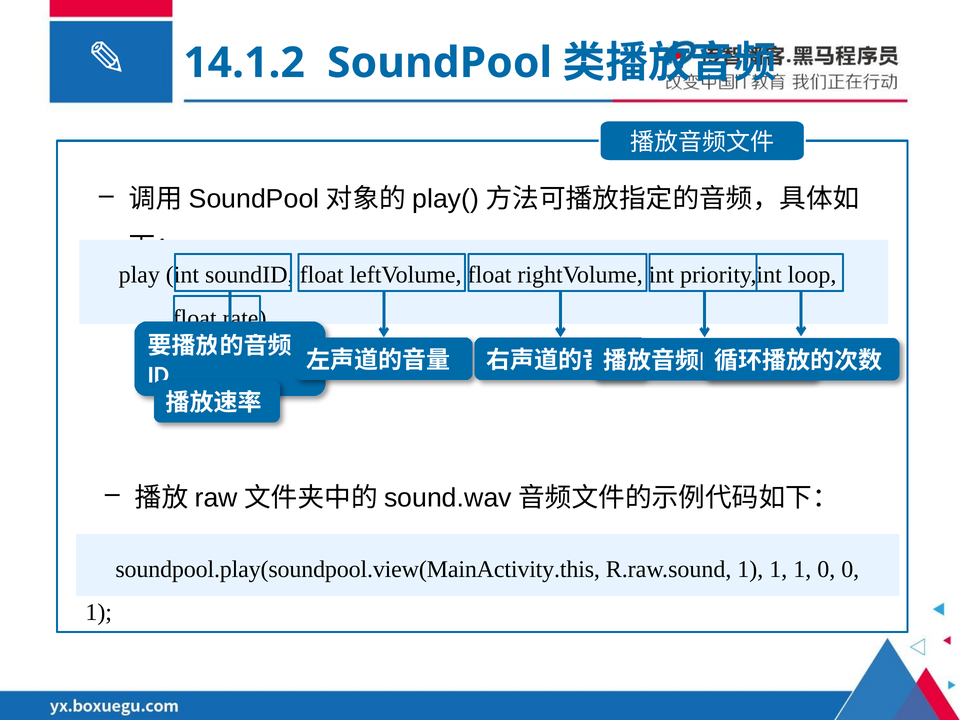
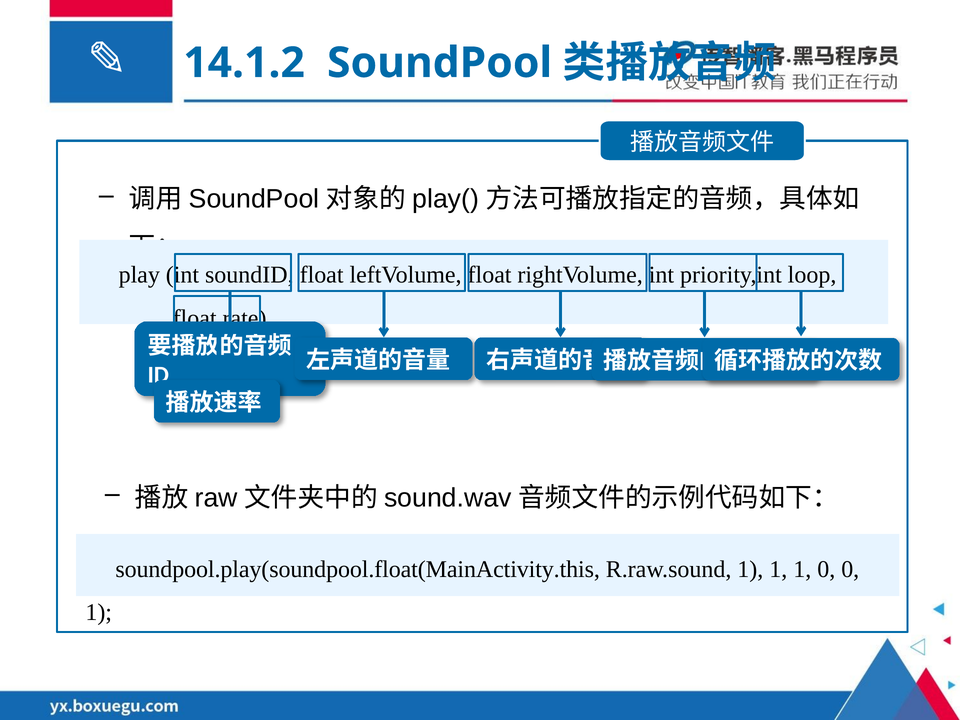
soundpool.play(soundpool.view(MainActivity.this: soundpool.play(soundpool.view(MainActivity.this -> soundpool.play(soundpool.float(MainActivity.this
